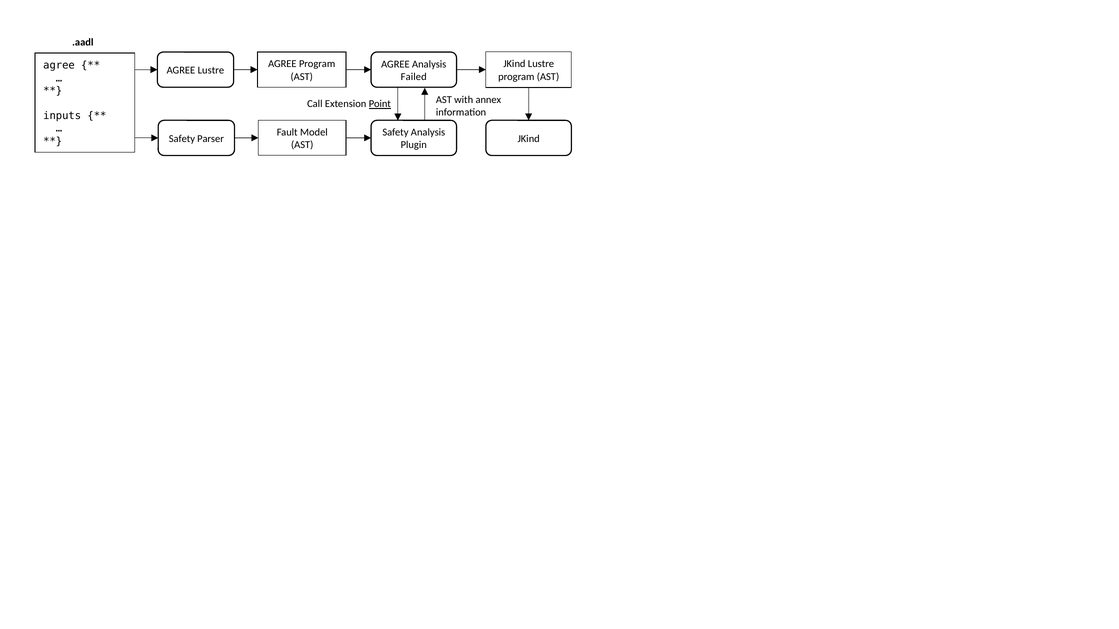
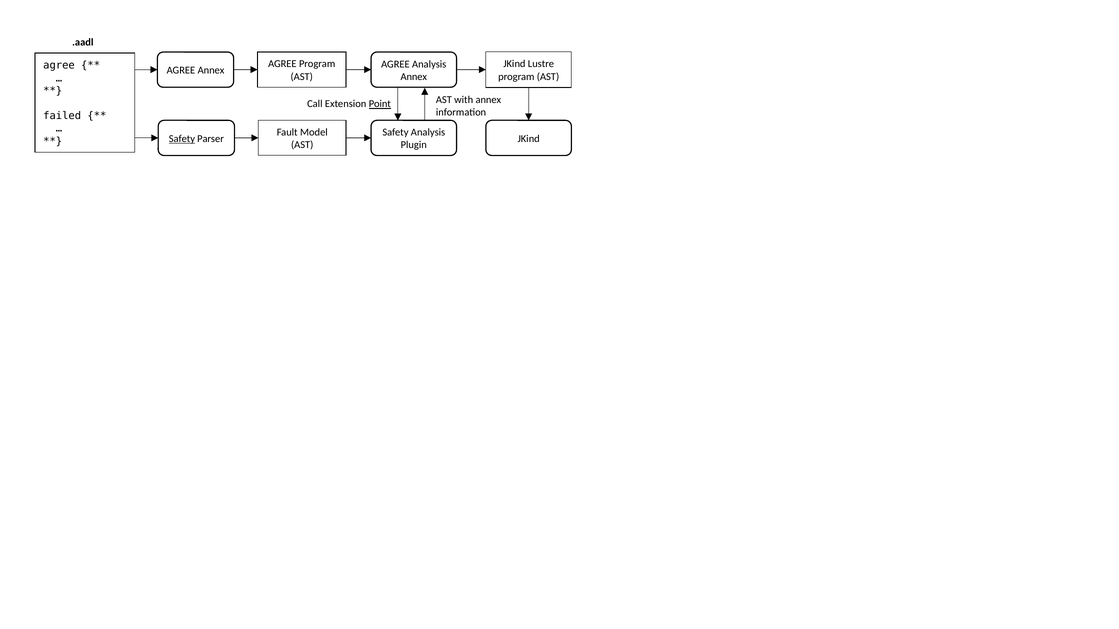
AGREE Lustre: Lustre -> Annex
Failed at (414, 77): Failed -> Annex
inputs: inputs -> failed
Safety at (182, 139) underline: none -> present
